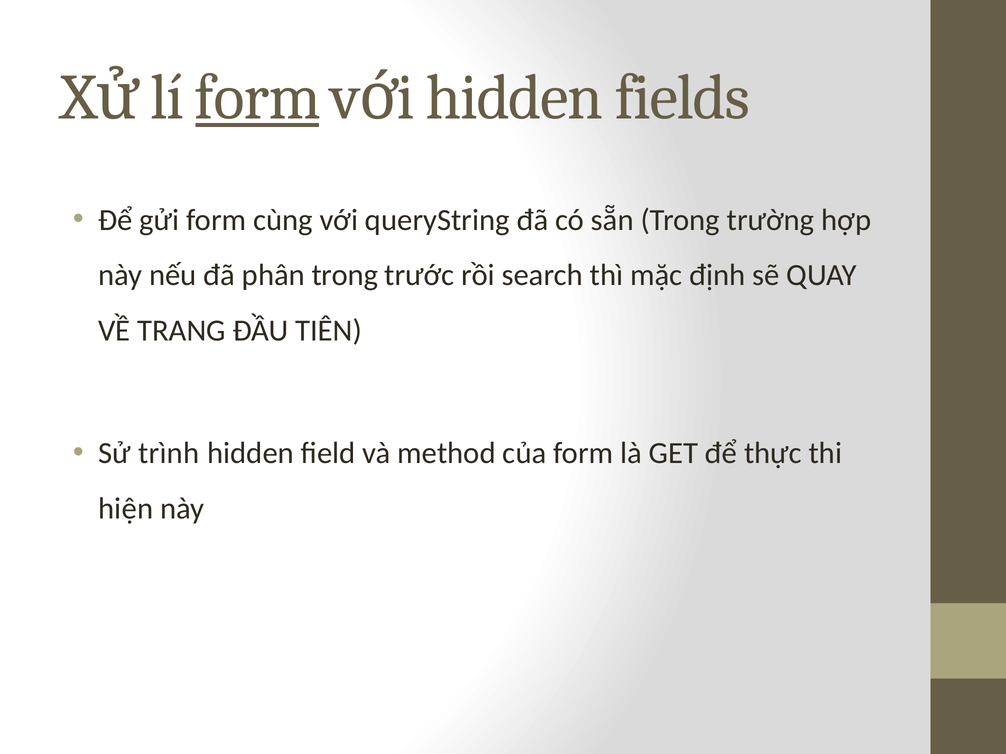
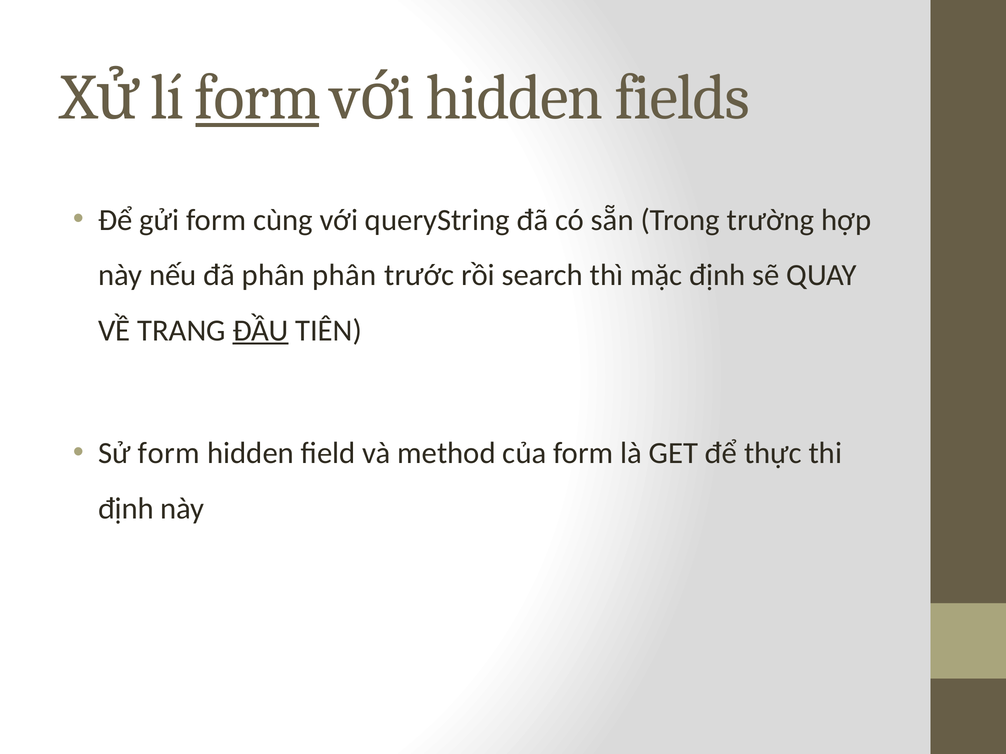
phân trong: trong -> phân
ĐẦU underline: none -> present
Sử trình: trình -> form
hiện at (126, 509): hiện -> định
